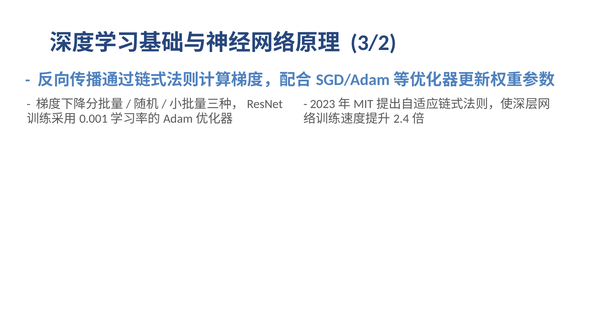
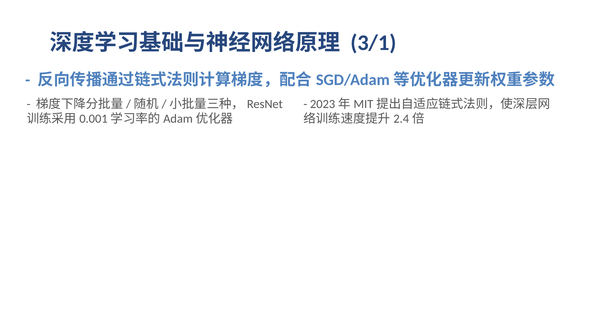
3/2: 3/2 -> 3/1
